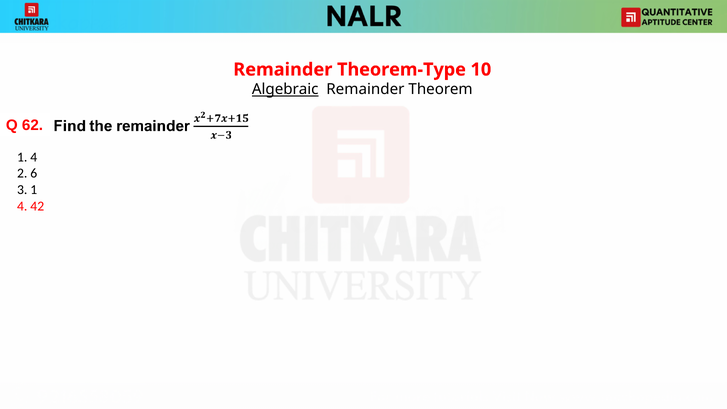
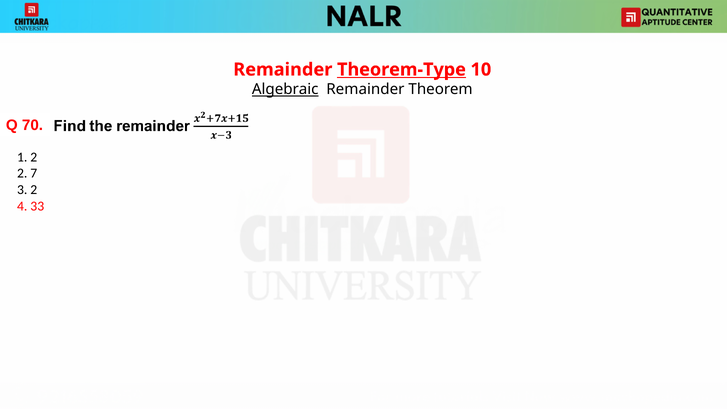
Theorem-Type underline: none -> present
62: 62 -> 70
4 at (34, 157): 4 -> 2
6: 6 -> 7
3 1: 1 -> 2
42: 42 -> 33
